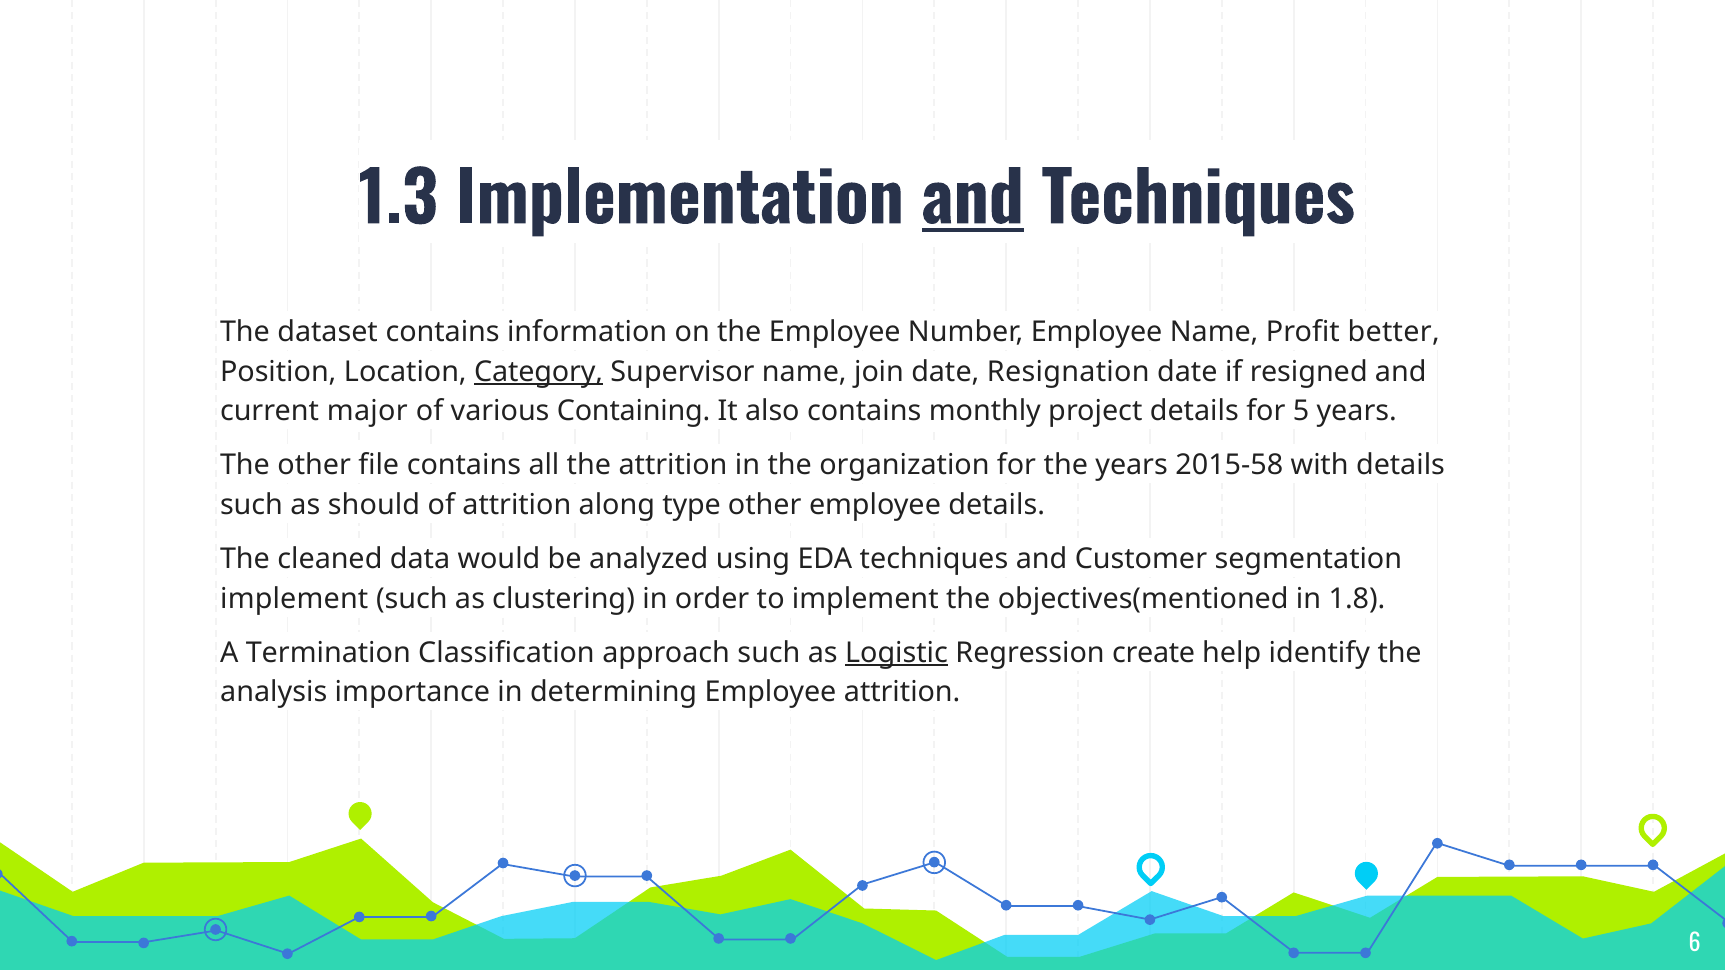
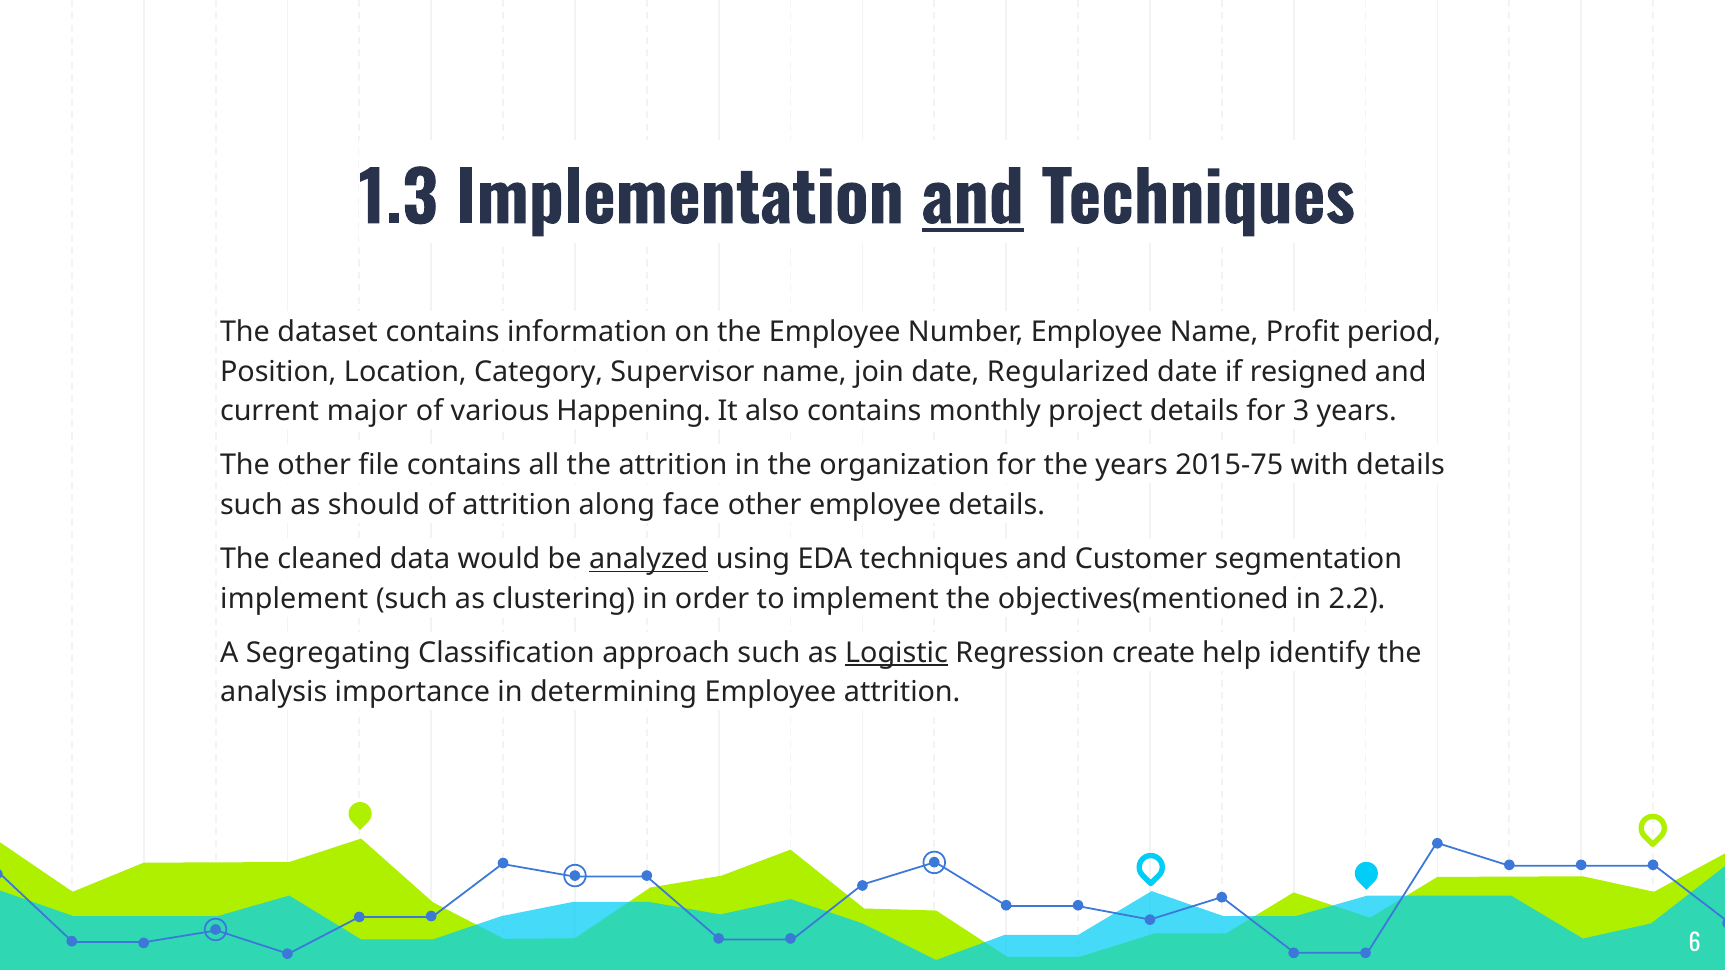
better: better -> period
Category underline: present -> none
Resignation: Resignation -> Regularized
Containing: Containing -> Happening
5: 5 -> 3
2015-58: 2015-58 -> 2015-75
type: type -> face
analyzed underline: none -> present
1.8: 1.8 -> 2.2
Termination: Termination -> Segregating
